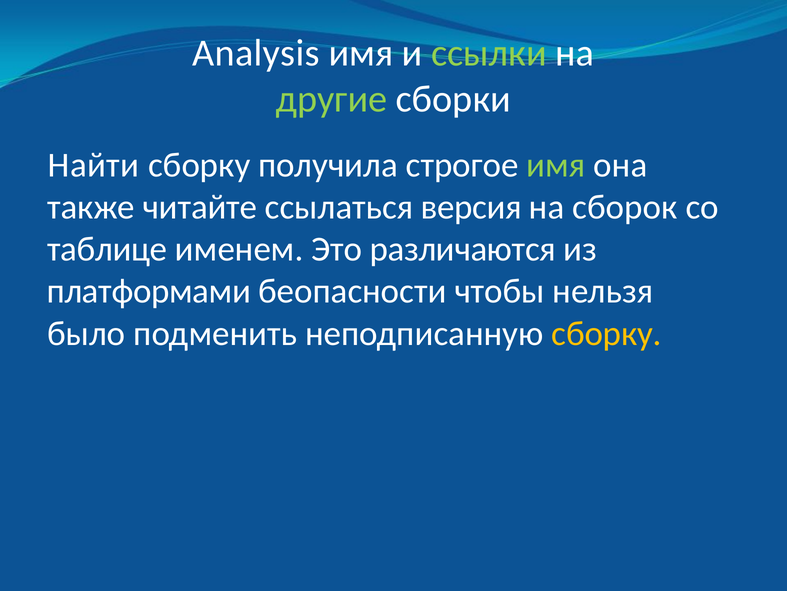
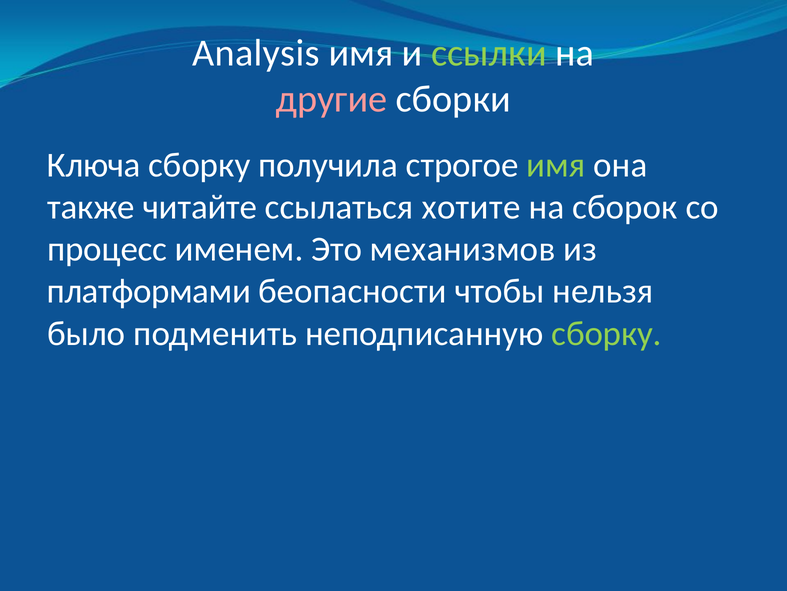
другие colour: light green -> pink
Найти: Найти -> Ключа
версия: версия -> хотите
таблице: таблице -> процесс
различаются: различаются -> механизмов
сборку at (607, 333) colour: yellow -> light green
